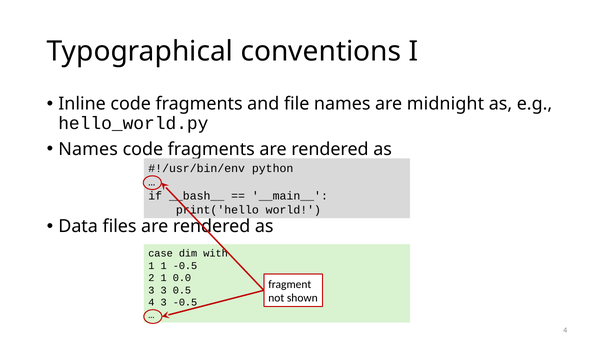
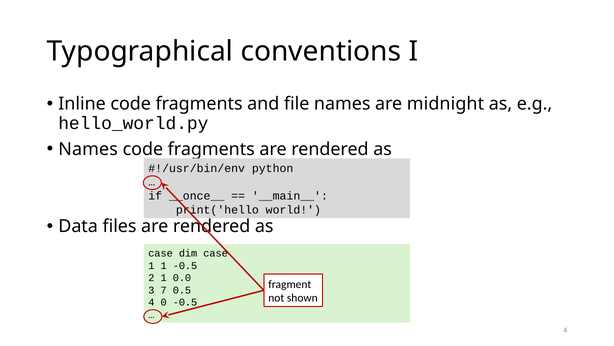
__bash__: __bash__ -> __once__
dim with: with -> case
3 3: 3 -> 7
4 3: 3 -> 0
